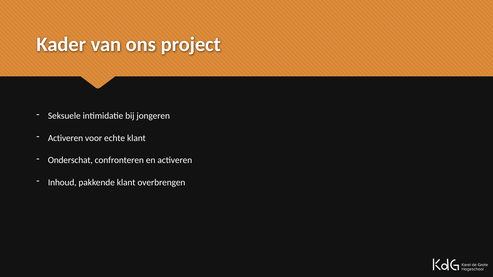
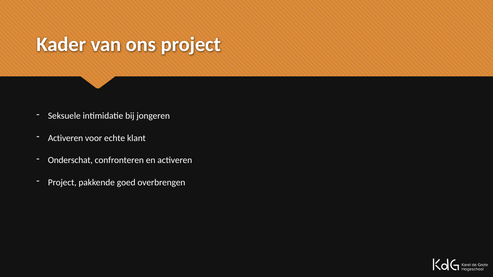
Inhoud at (62, 183): Inhoud -> Project
pakkende klant: klant -> goed
